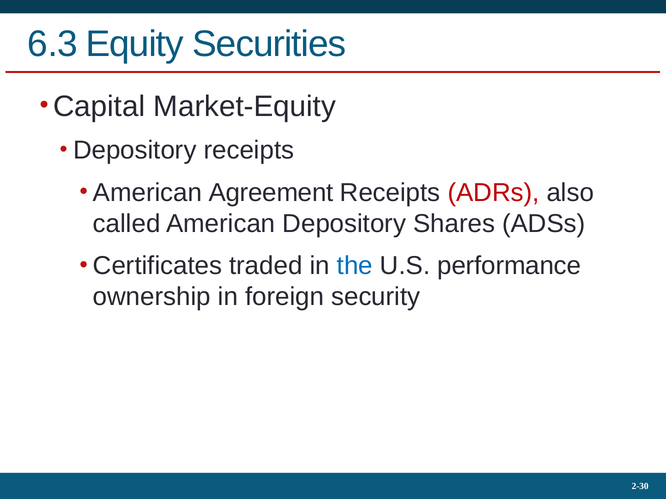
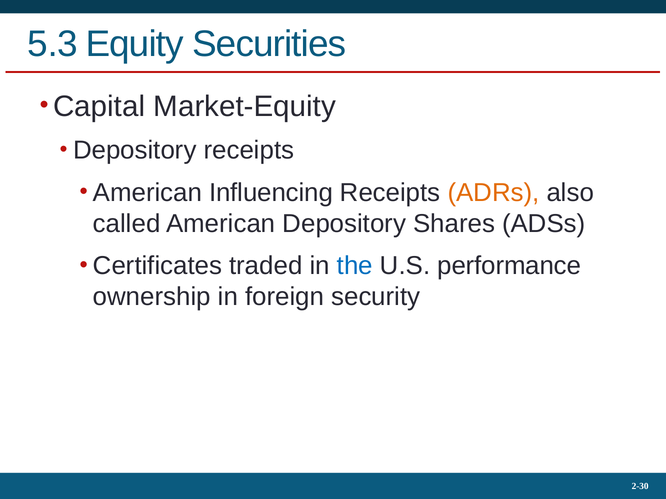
6.3: 6.3 -> 5.3
Agreement: Agreement -> Influencing
ADRs colour: red -> orange
